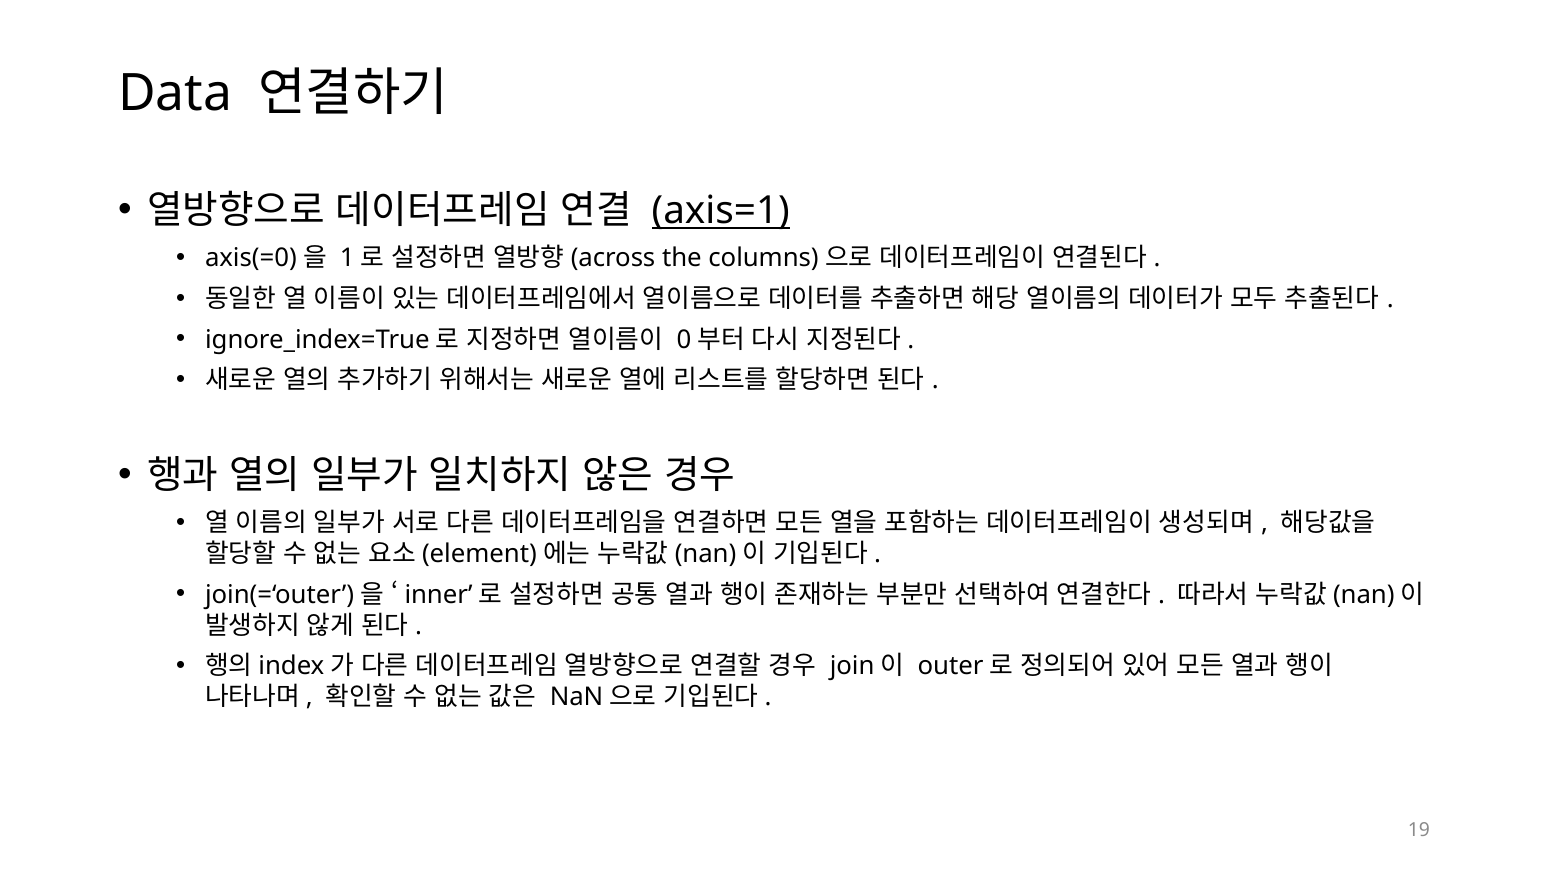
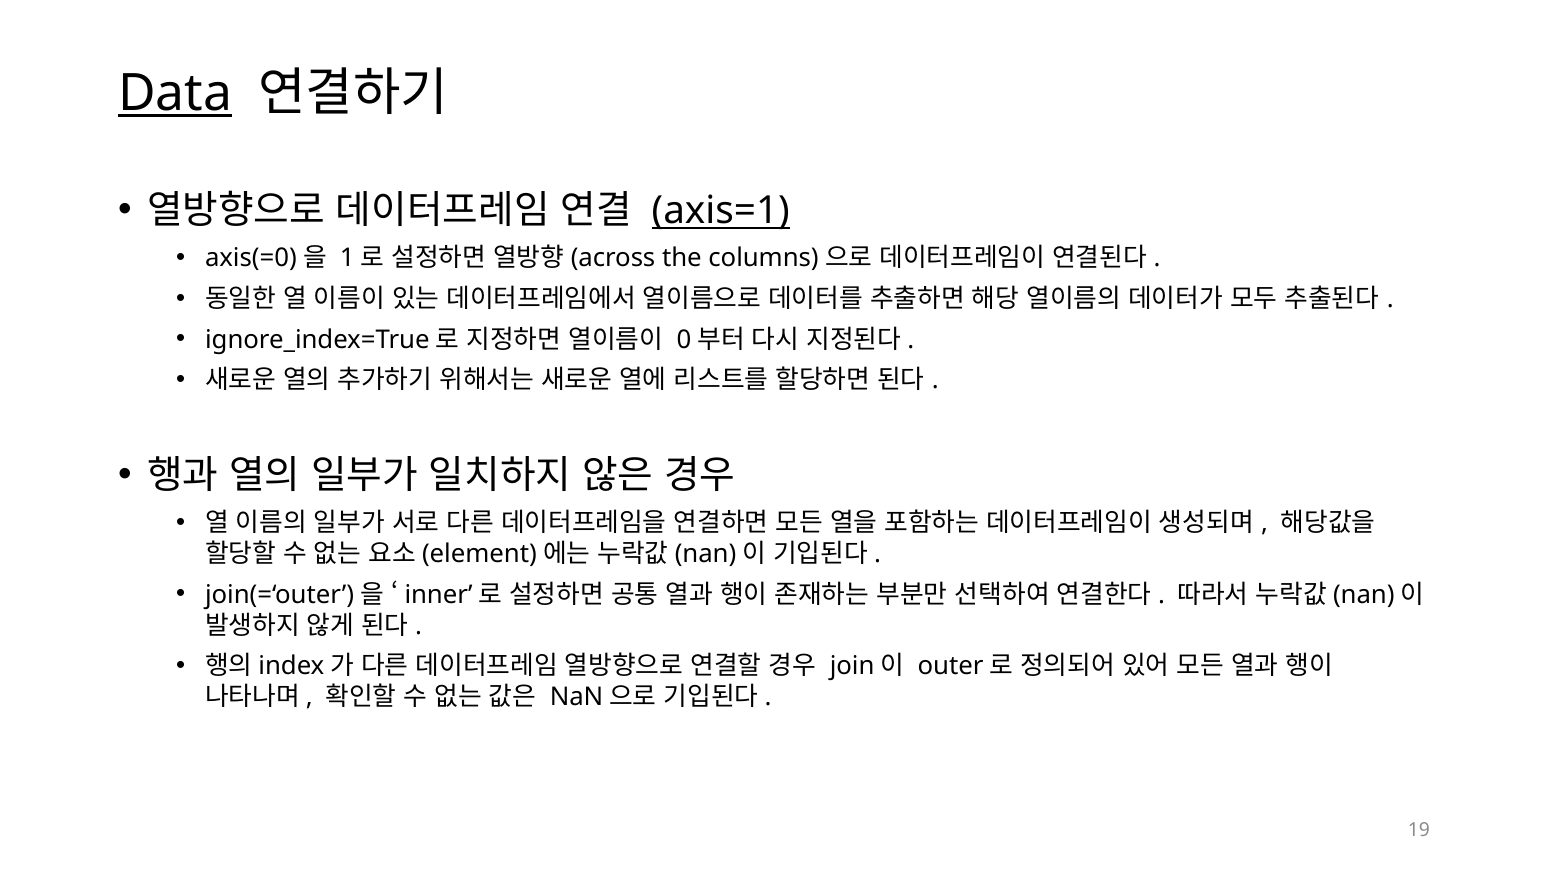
Data underline: none -> present
